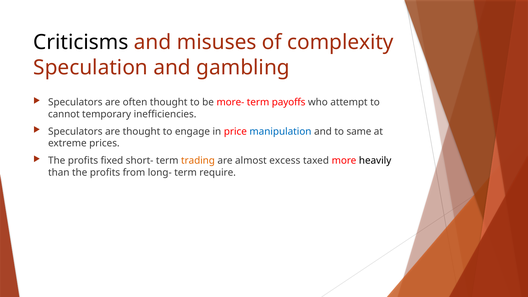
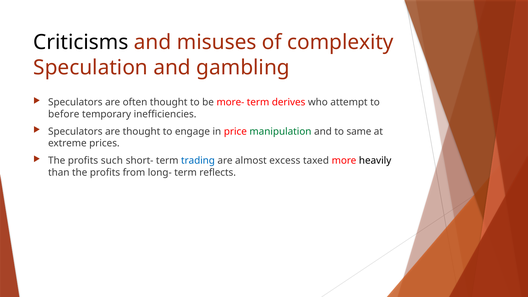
payoffs: payoffs -> derives
cannot: cannot -> before
manipulation colour: blue -> green
fixed: fixed -> such
trading colour: orange -> blue
require: require -> reflects
